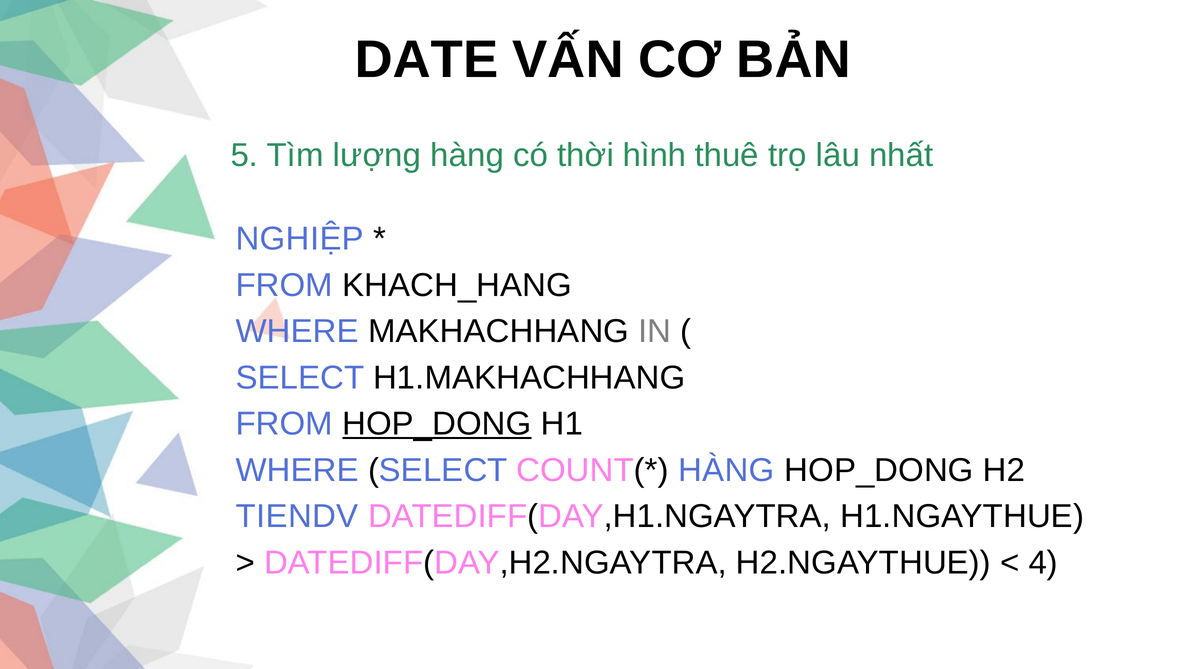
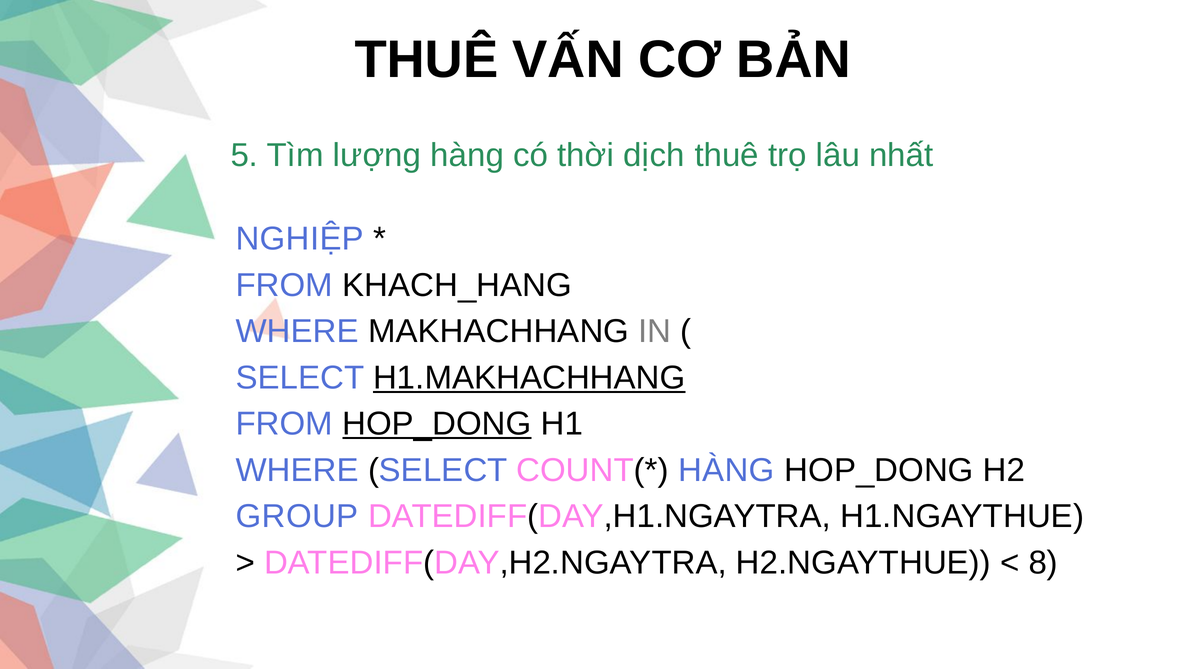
DATE at (426, 60): DATE -> THUÊ
hình: hình -> dịch
H1.MAKHACHHANG underline: none -> present
TIENDV: TIENDV -> GROUP
4: 4 -> 8
